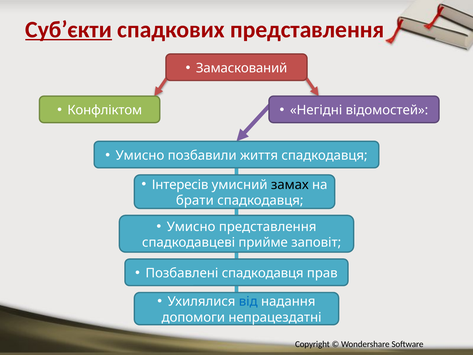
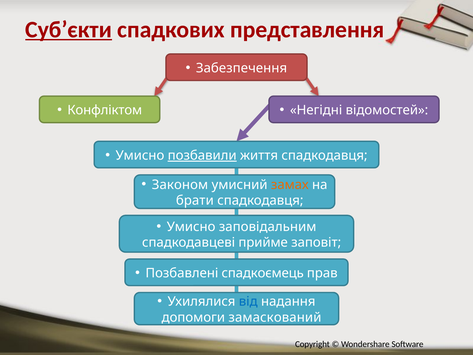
Замаскований: Замаскований -> Забезпечення
позбавили underline: none -> present
Інтересів: Інтересів -> Законом
замах colour: black -> orange
Умисно представлення: представлення -> заповідальним
Позбавлені спадкодавця: спадкодавця -> спадкоємець
непрацездатні: непрацездатні -> замаскований
